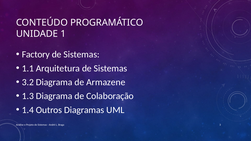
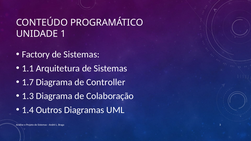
3.2: 3.2 -> 1.7
Armazene: Armazene -> Controller
